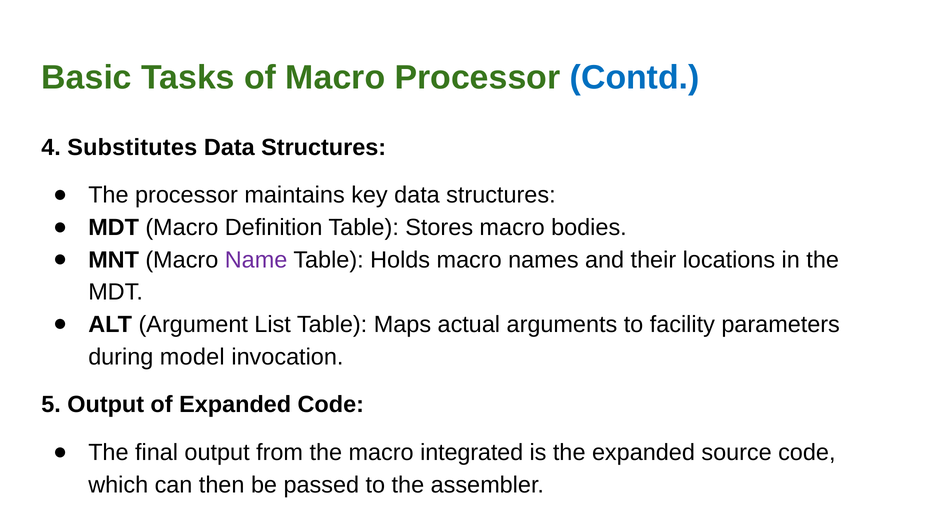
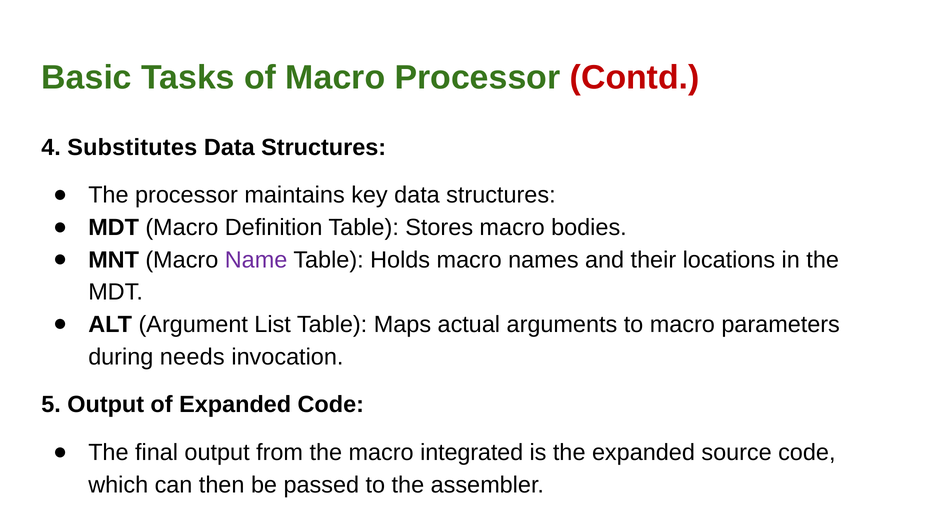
Contd colour: blue -> red
to facility: facility -> macro
model: model -> needs
